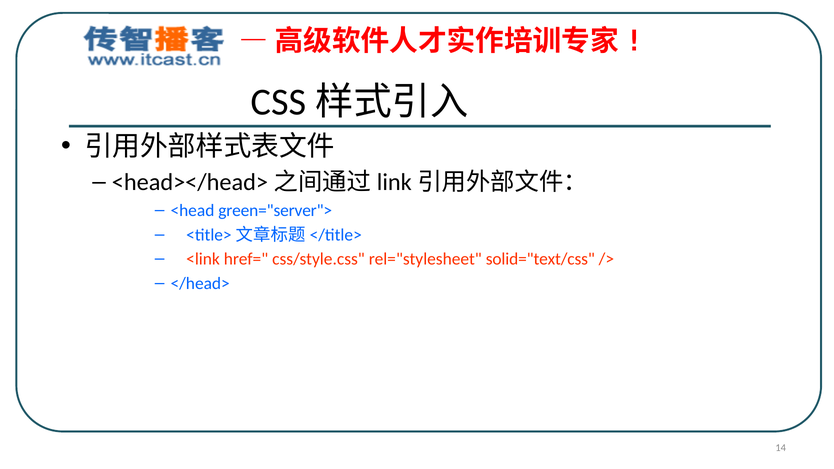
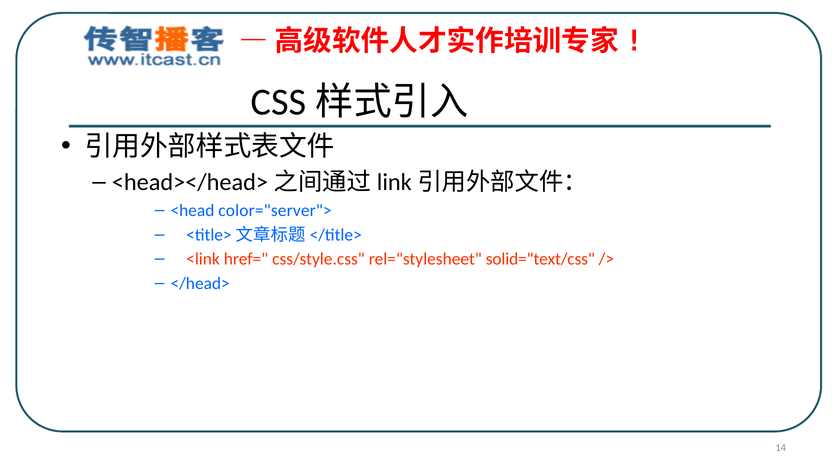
green="server">: green="server"> -> color="server">
